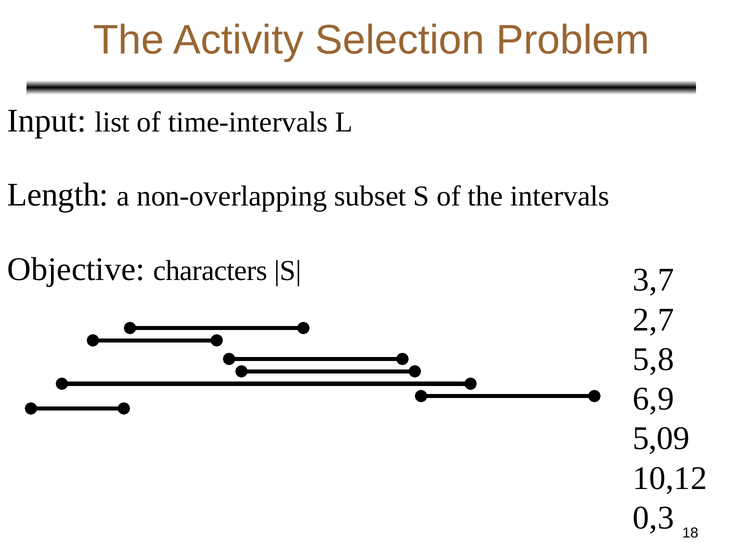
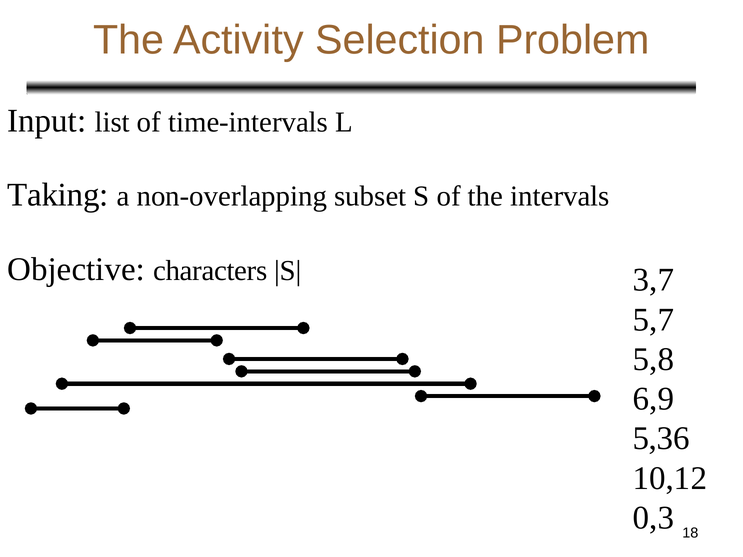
Length: Length -> Taking
2,7: 2,7 -> 5,7
5,09: 5,09 -> 5,36
